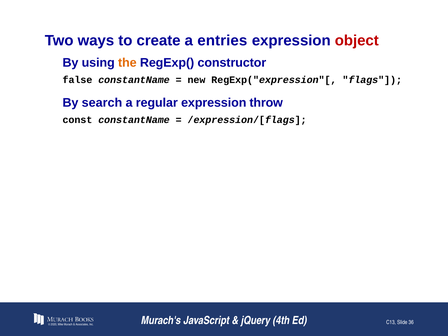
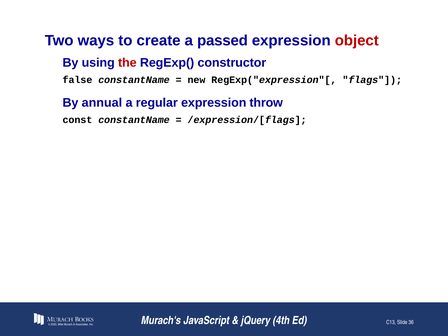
entries: entries -> passed
the colour: orange -> red
search: search -> annual
